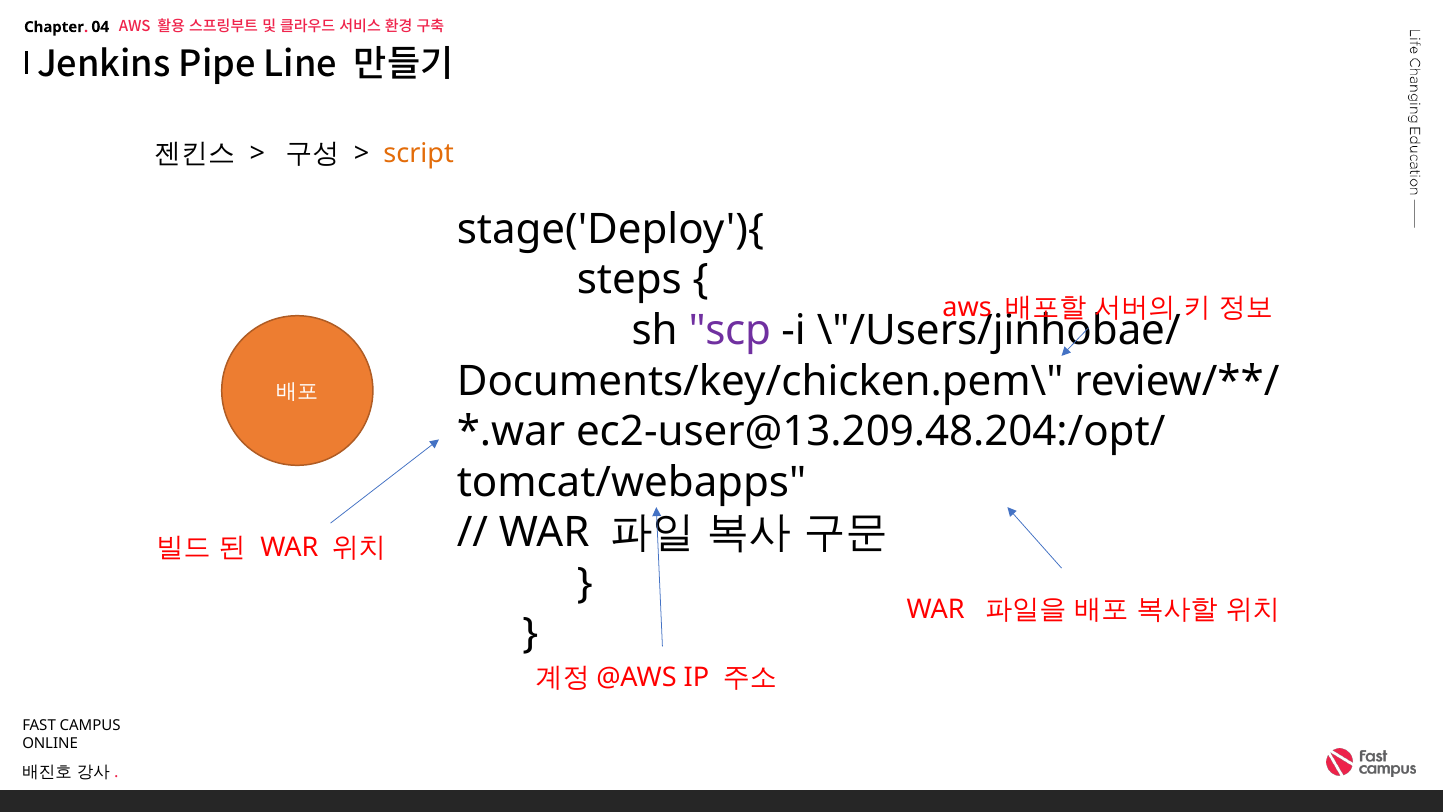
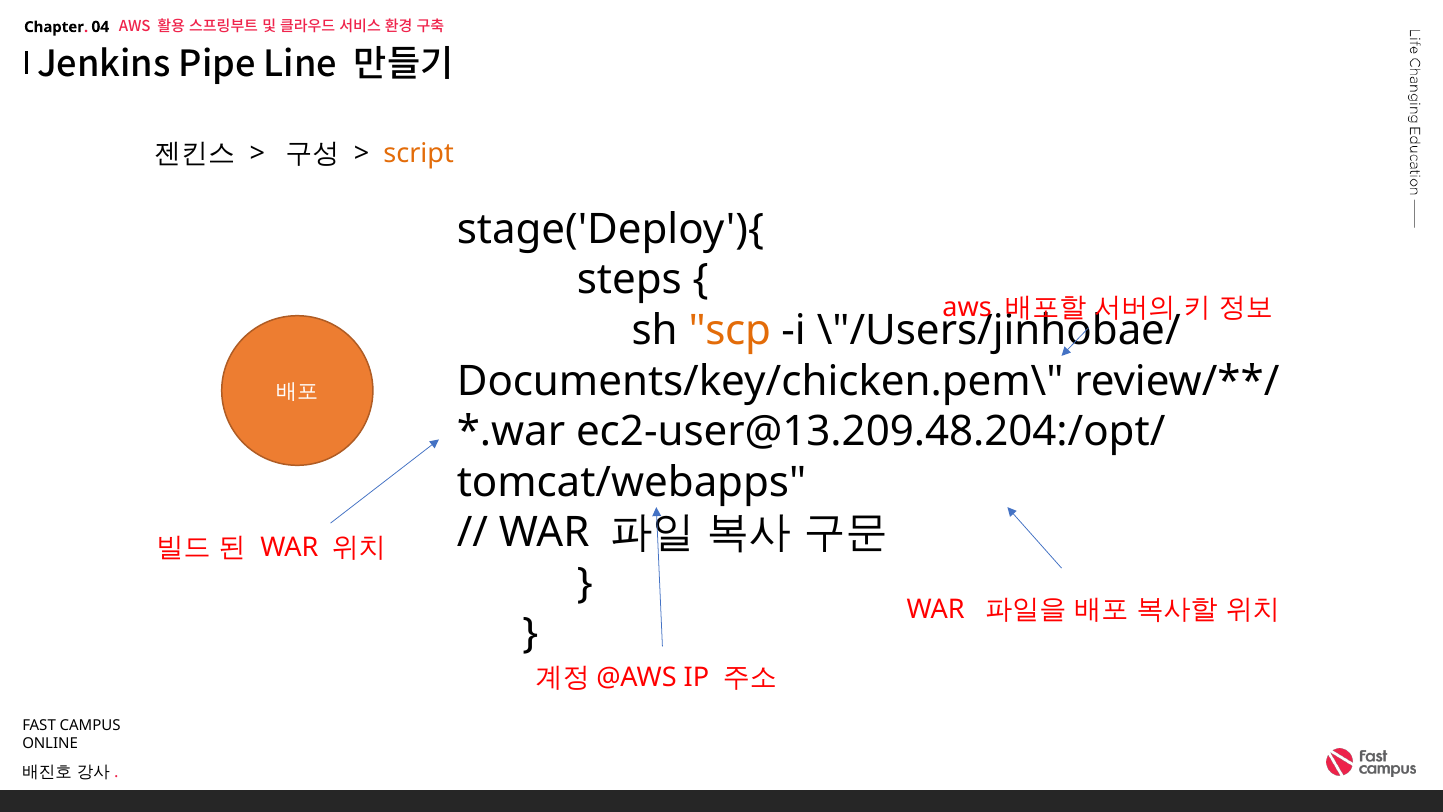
scp colour: purple -> orange
